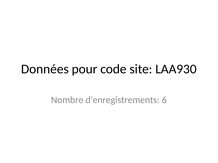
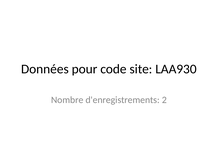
6: 6 -> 2
